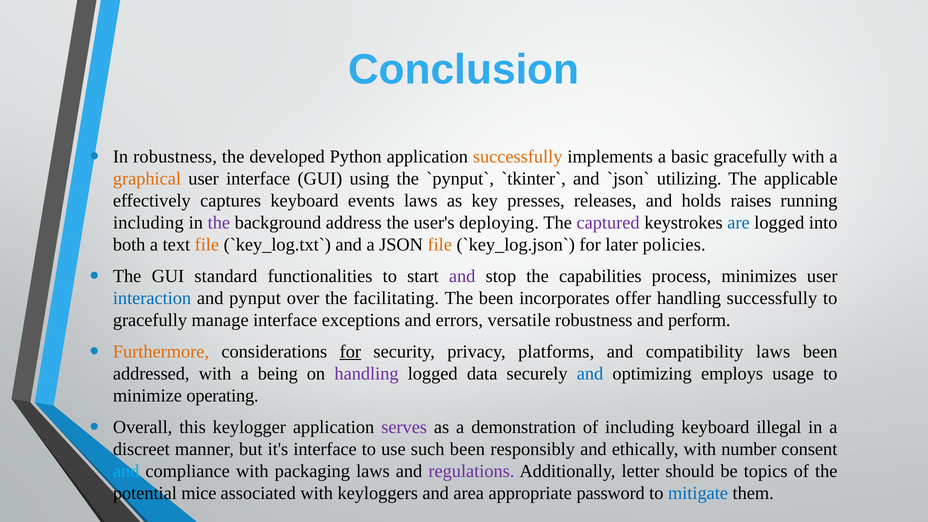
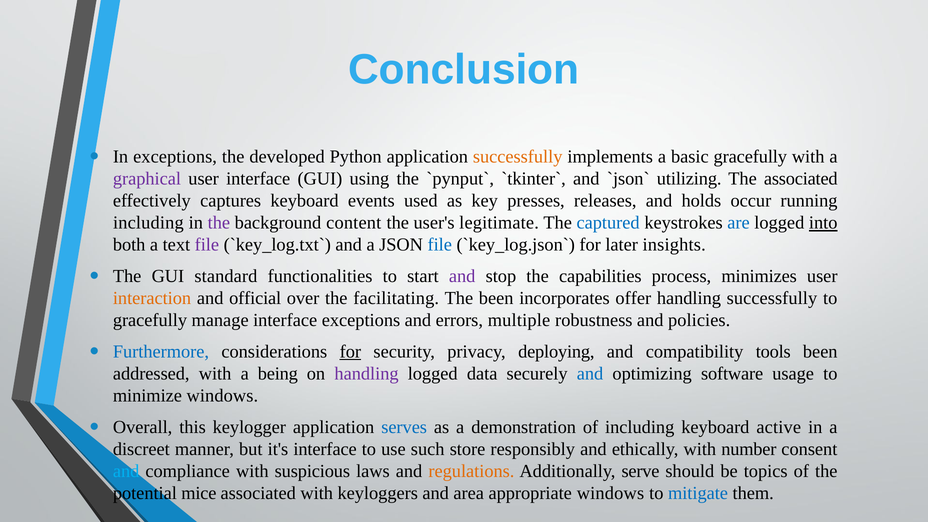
In robustness: robustness -> exceptions
graphical colour: orange -> purple
The applicable: applicable -> associated
events laws: laws -> used
raises: raises -> occur
address: address -> content
deploying: deploying -> legitimate
captured colour: purple -> blue
into underline: none -> present
file at (207, 245) colour: orange -> purple
file at (440, 245) colour: orange -> blue
policies: policies -> insights
interaction colour: blue -> orange
pynput: pynput -> official
versatile: versatile -> multiple
perform: perform -> policies
Furthermore colour: orange -> blue
platforms: platforms -> deploying
compatibility laws: laws -> tools
employs: employs -> software
minimize operating: operating -> windows
serves colour: purple -> blue
illegal: illegal -> active
such been: been -> store
packaging: packaging -> suspicious
regulations colour: purple -> orange
letter: letter -> serve
appropriate password: password -> windows
